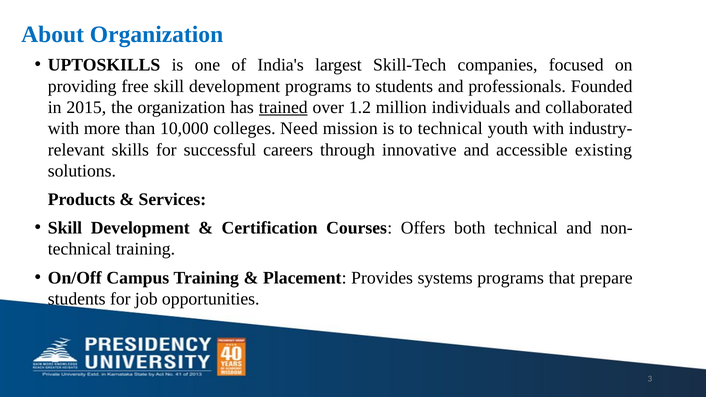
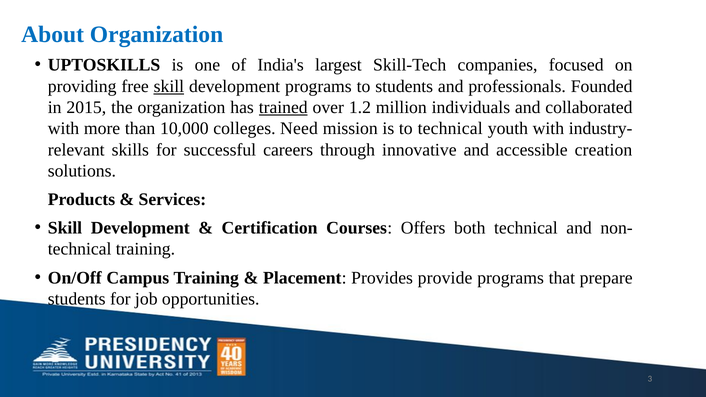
skill at (169, 86) underline: none -> present
existing: existing -> creation
systems: systems -> provide
